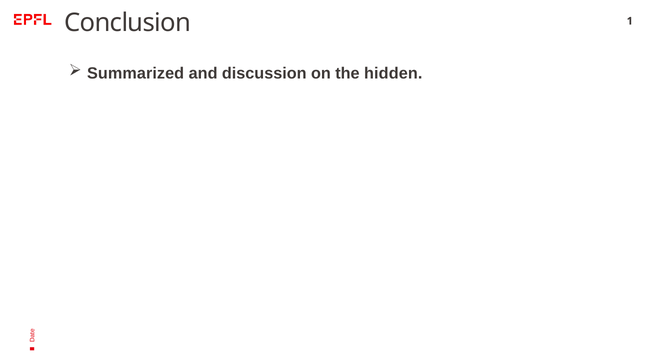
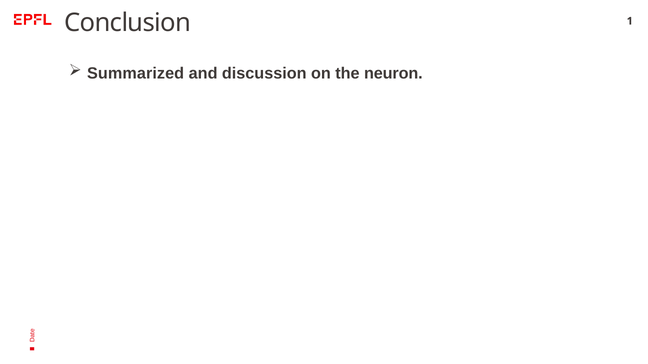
hidden: hidden -> neuron
